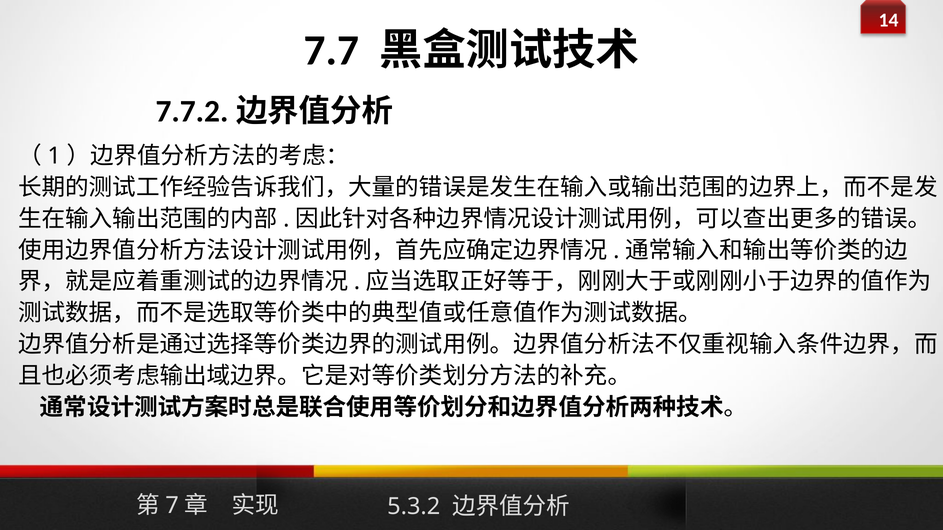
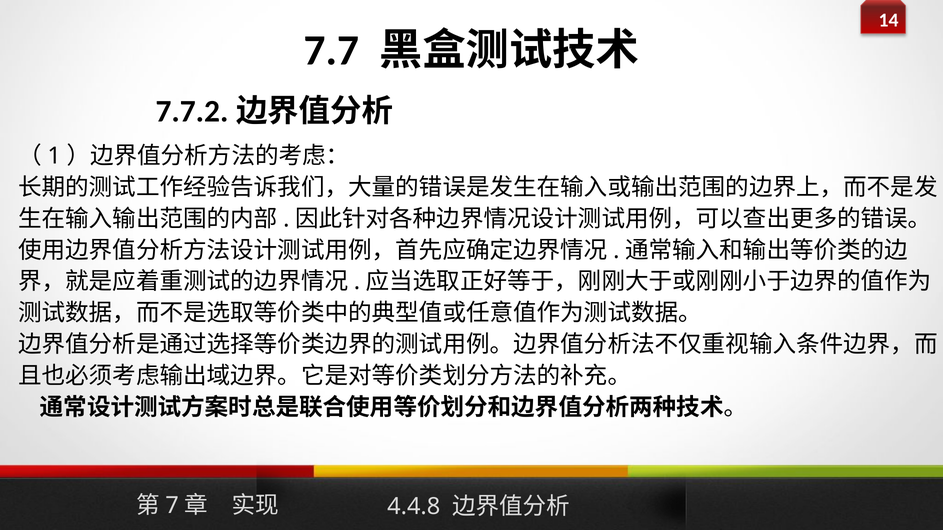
5.3.2: 5.3.2 -> 4.4.8
